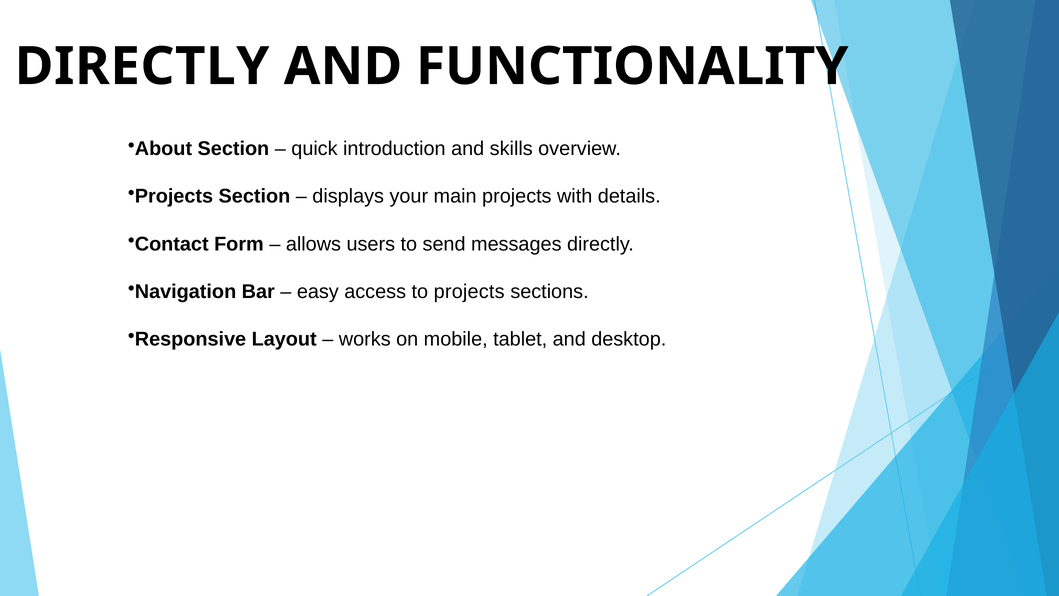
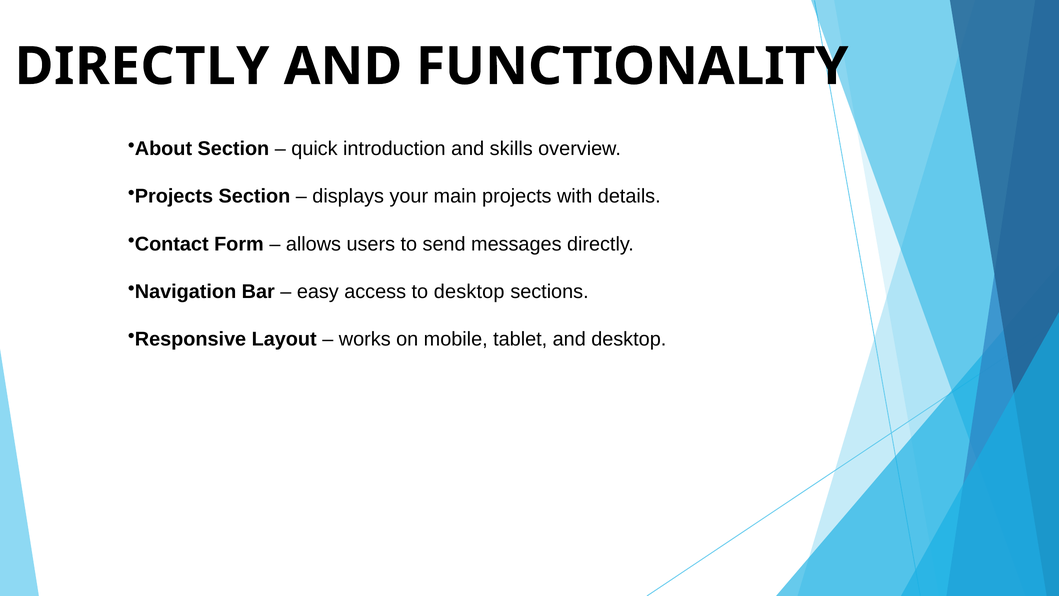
to projects: projects -> desktop
